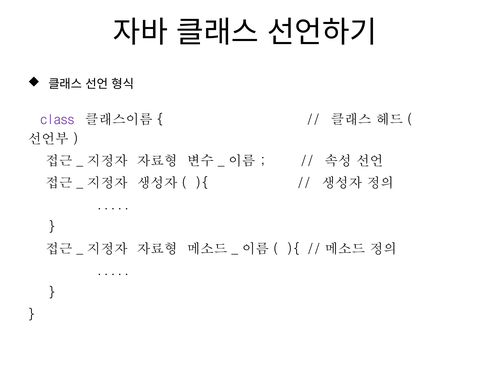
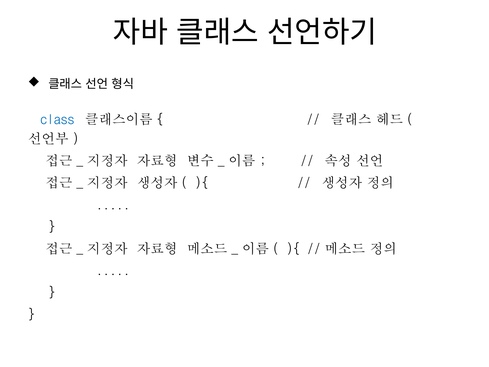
class colour: purple -> blue
